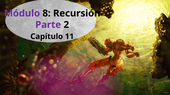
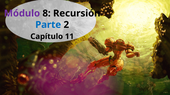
Parte colour: purple -> blue
